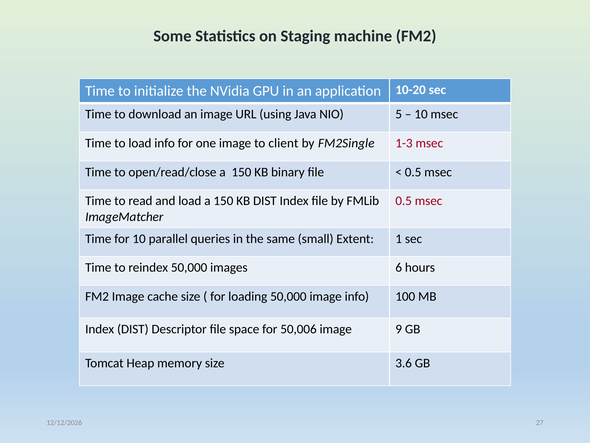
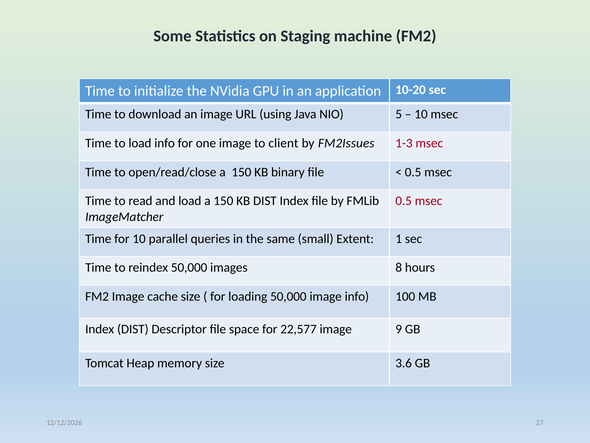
FM2Single: FM2Single -> FM2Issues
6: 6 -> 8
50,006: 50,006 -> 22,577
